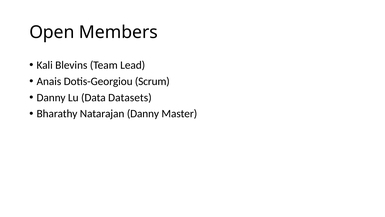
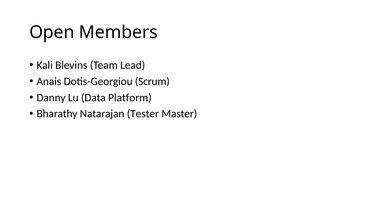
Datasets: Datasets -> Platform
Natarajan Danny: Danny -> Tester
